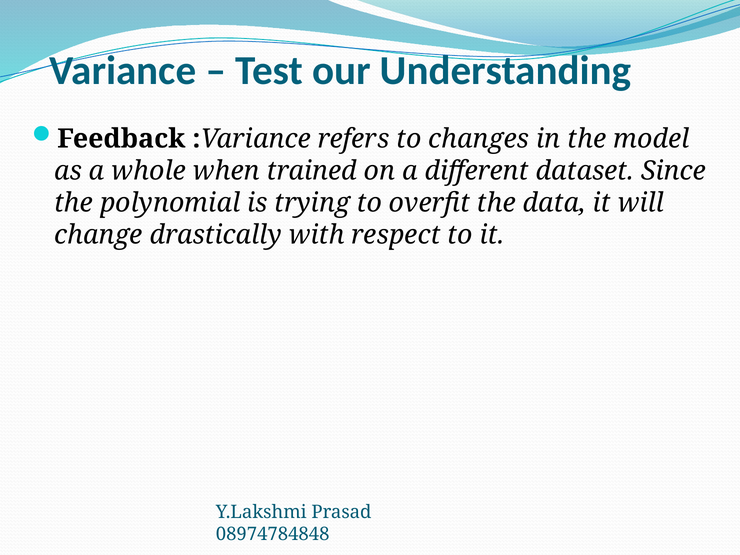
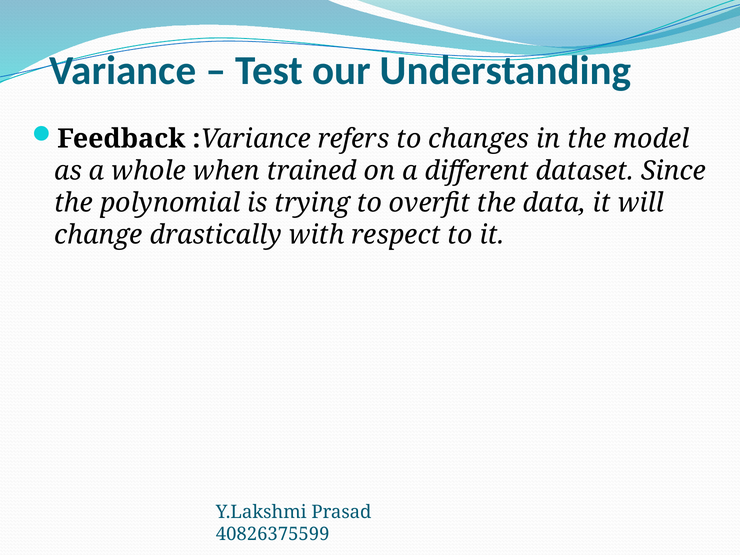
08974784848: 08974784848 -> 40826375599
